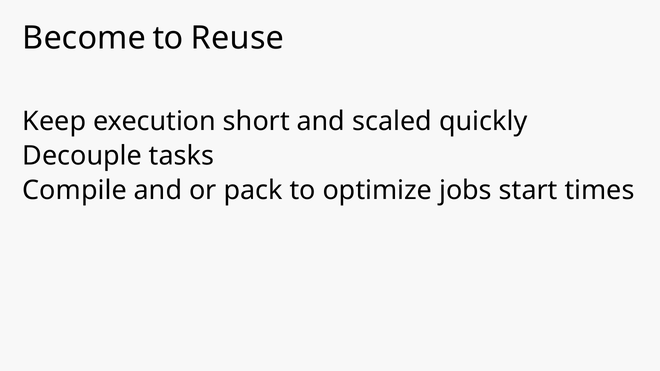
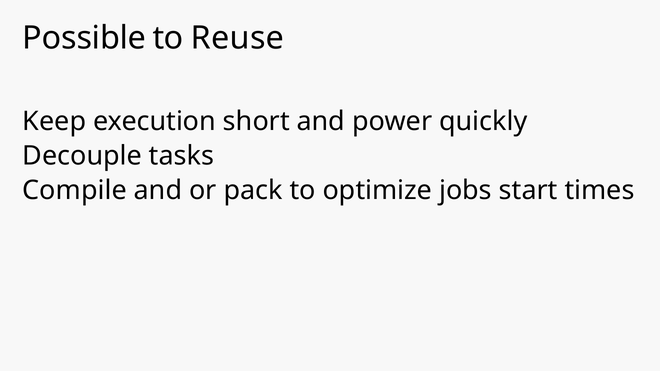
Become: Become -> Possible
scaled: scaled -> power
